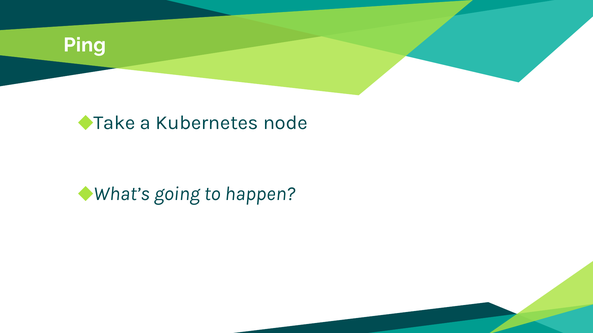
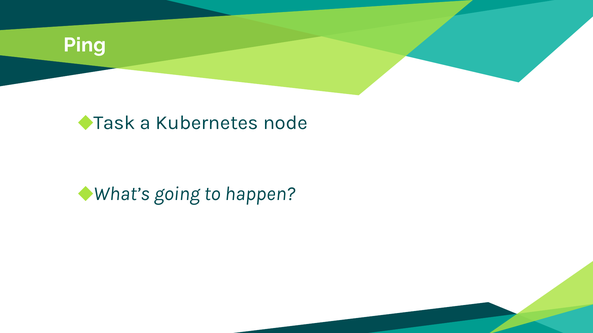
Take: Take -> Task
